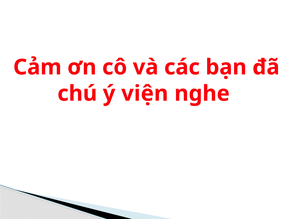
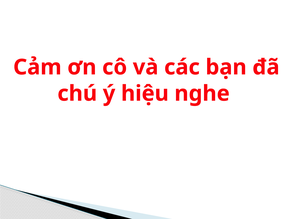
viện: viện -> hiệu
